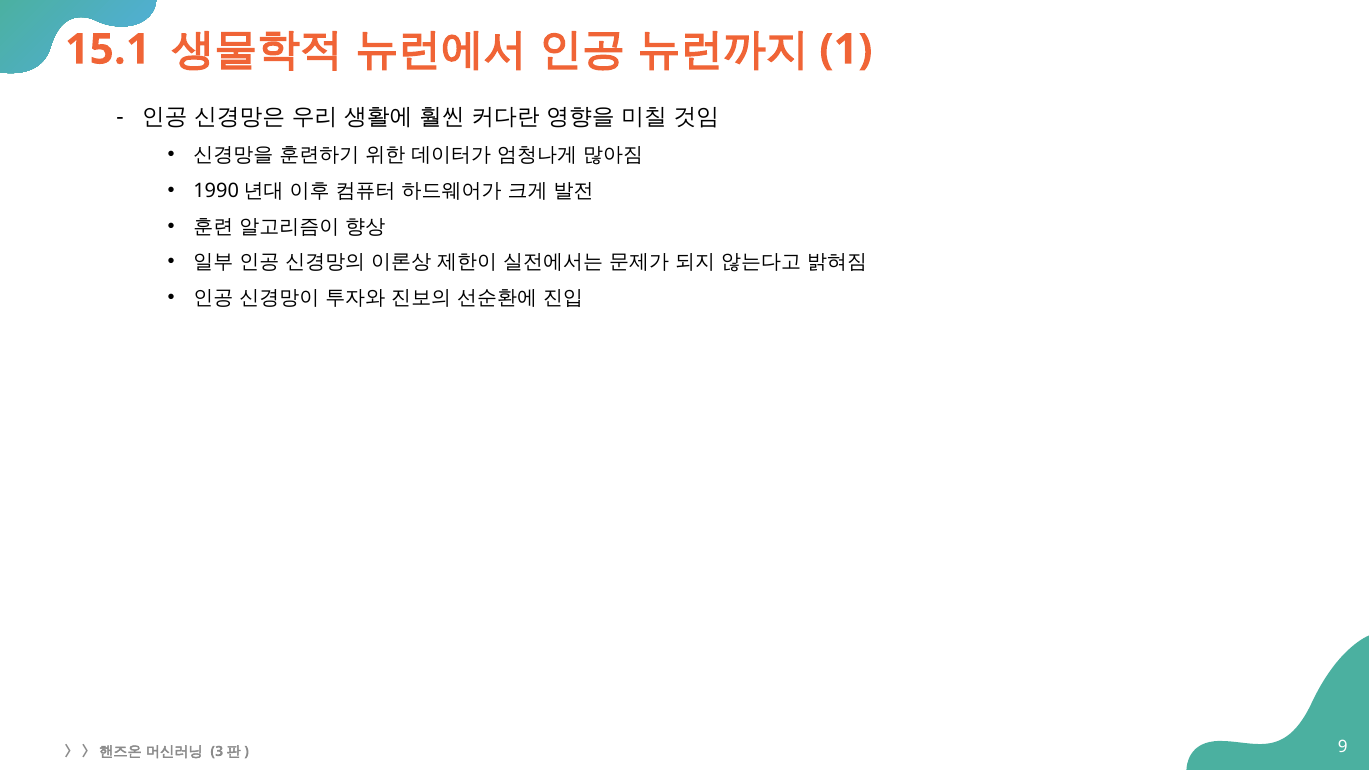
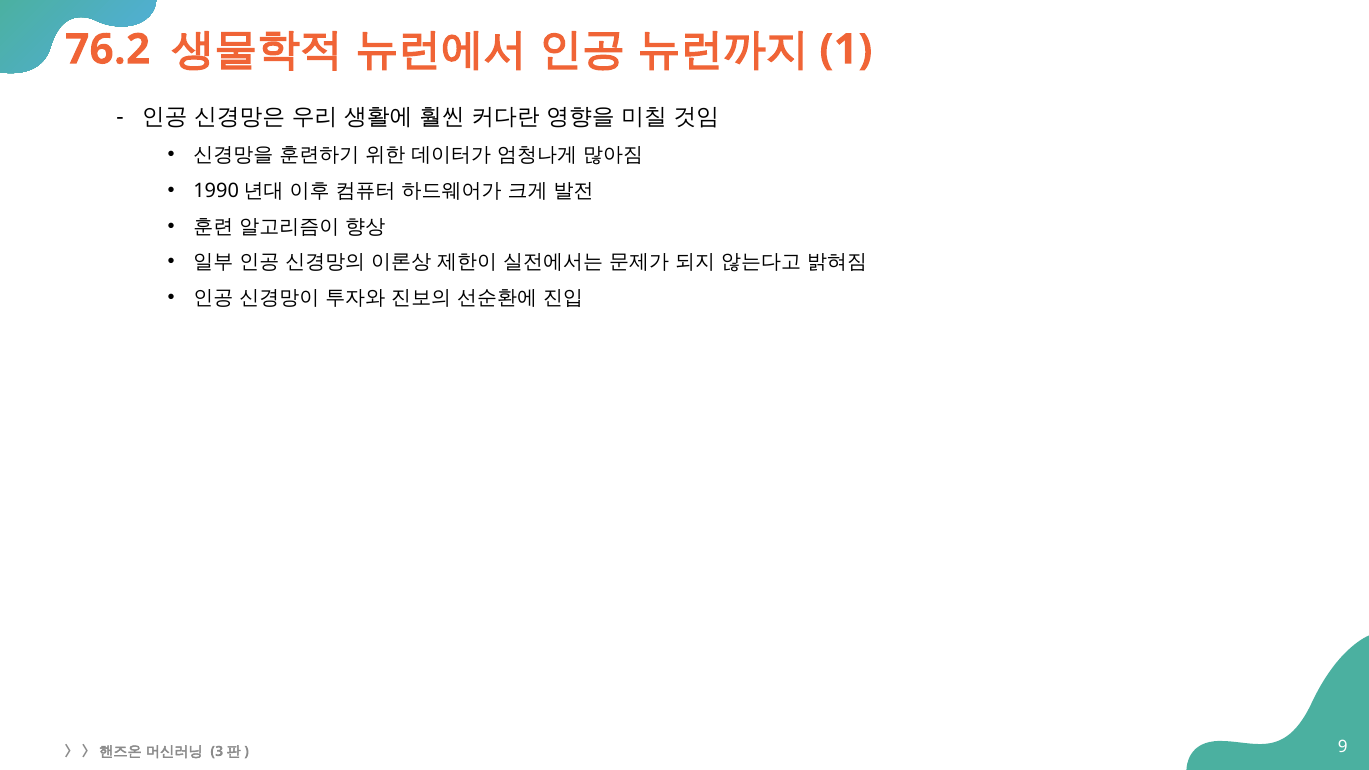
15.1: 15.1 -> 76.2
